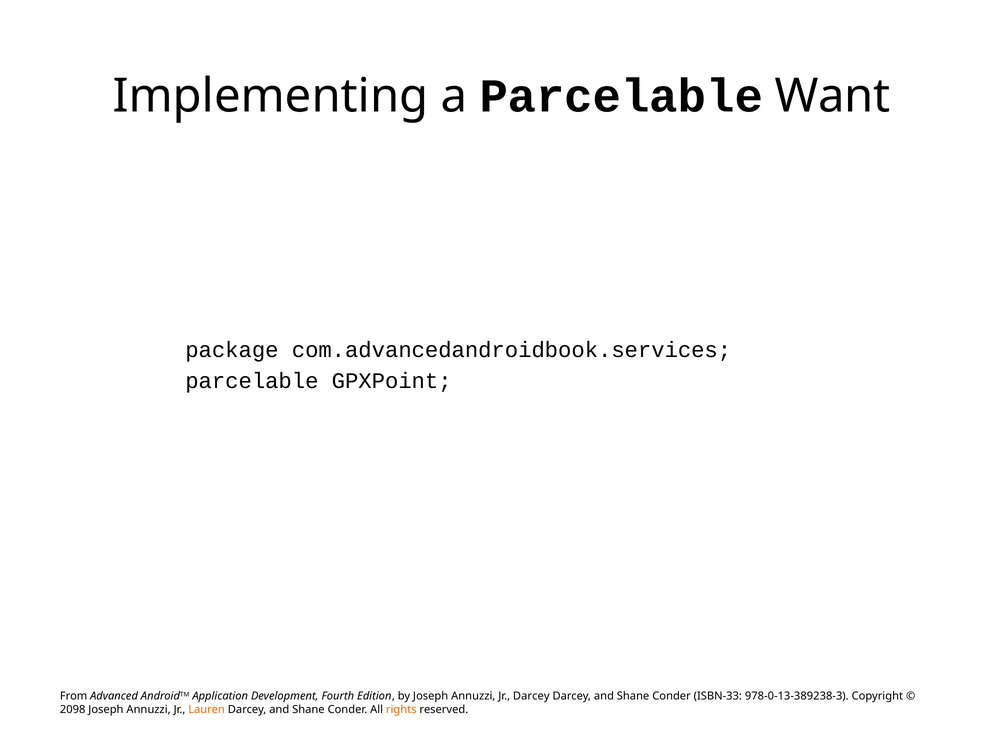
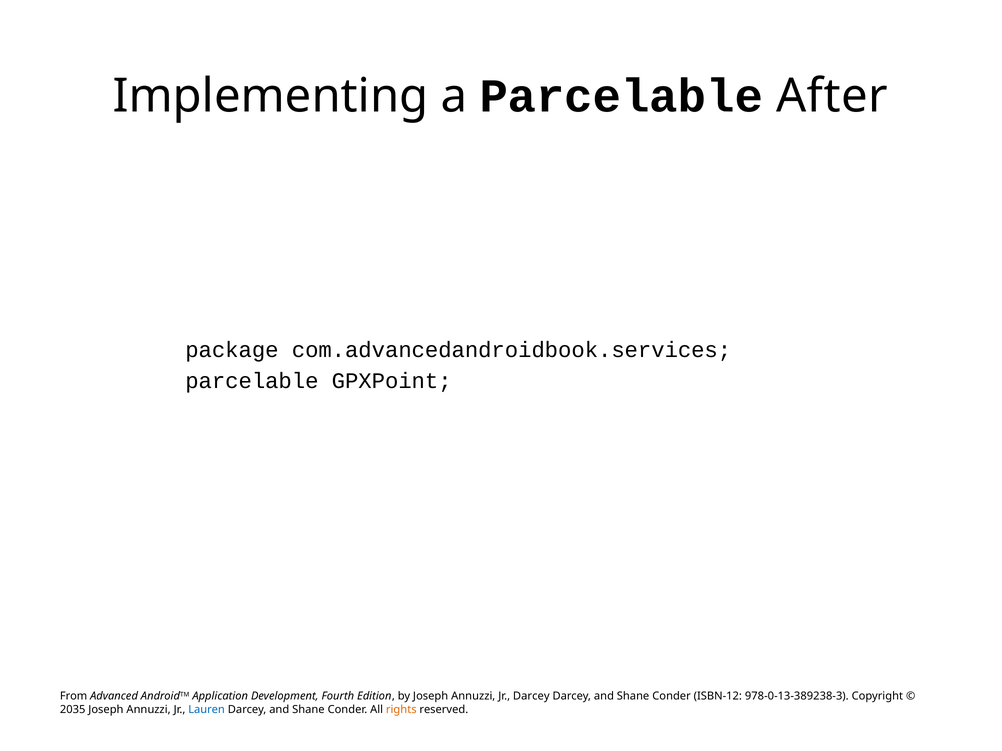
Want: Want -> After
ISBN-33: ISBN-33 -> ISBN-12
2098: 2098 -> 2035
Lauren colour: orange -> blue
